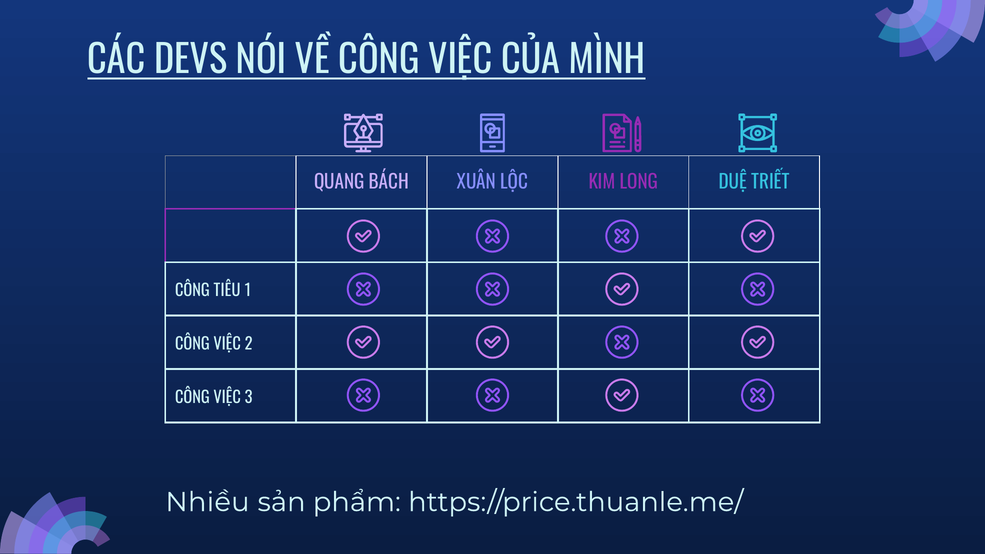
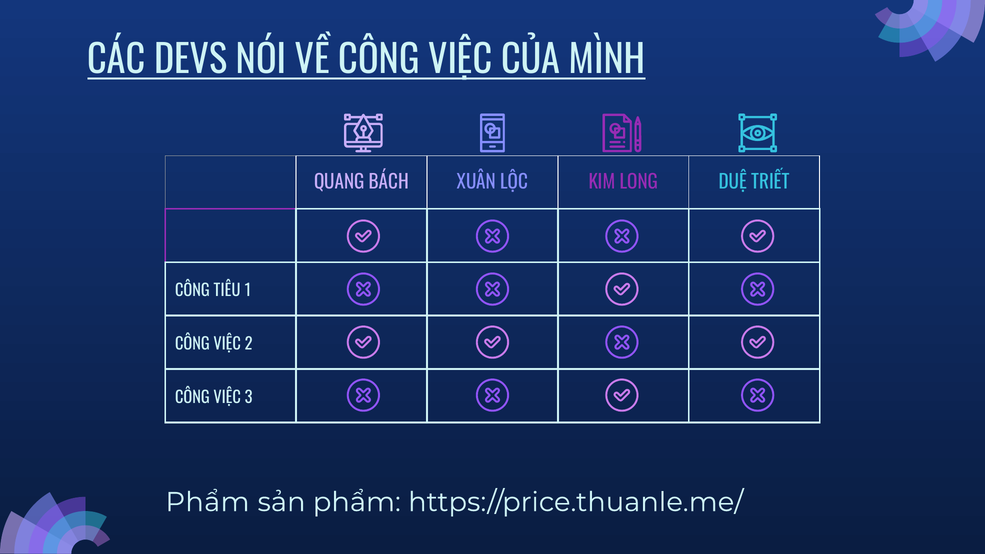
Nhiều at (207, 502): Nhiều -> Phẩm
